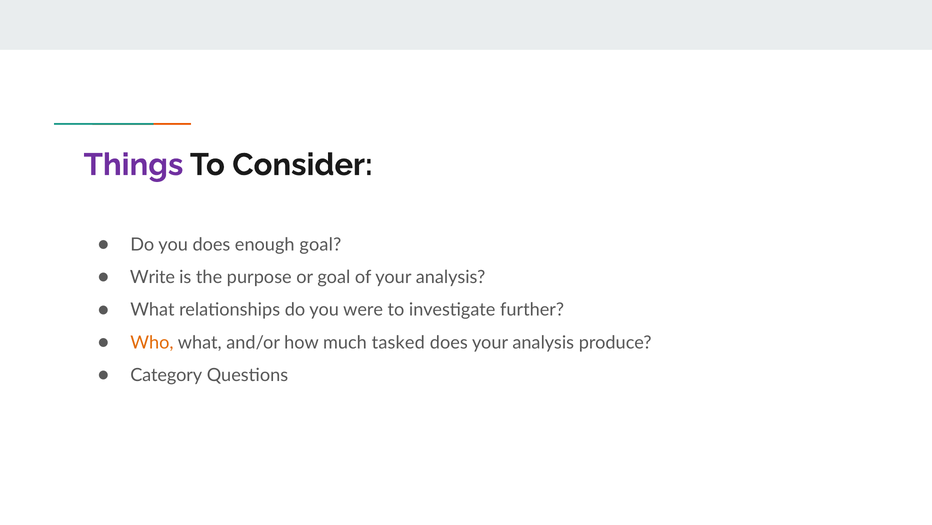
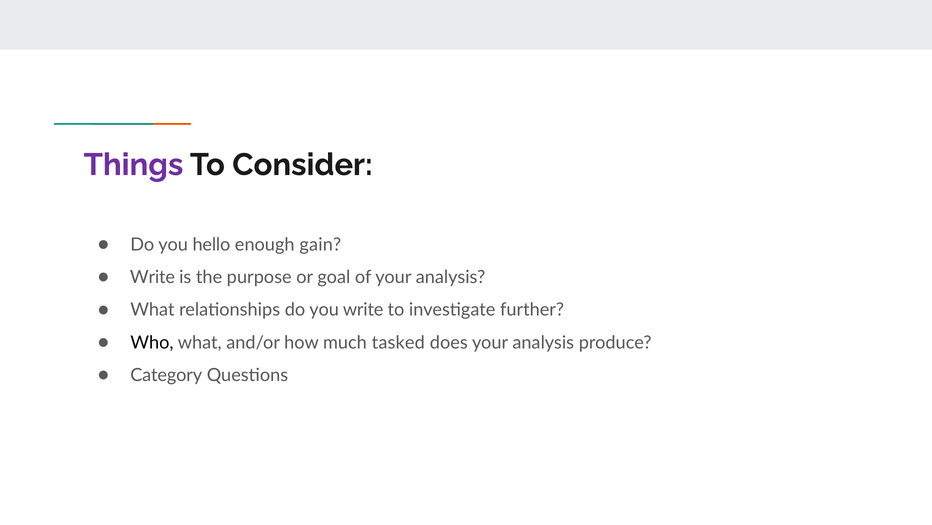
you does: does -> hello
enough goal: goal -> gain
you were: were -> write
Who colour: orange -> black
